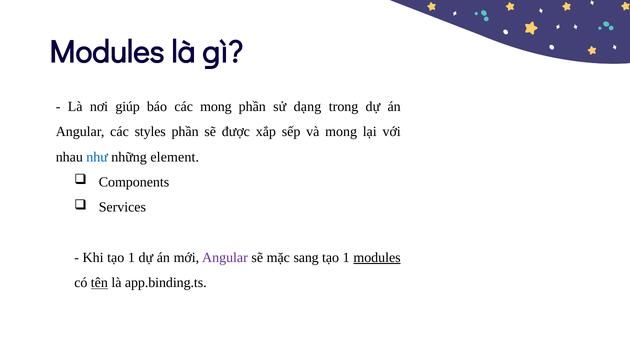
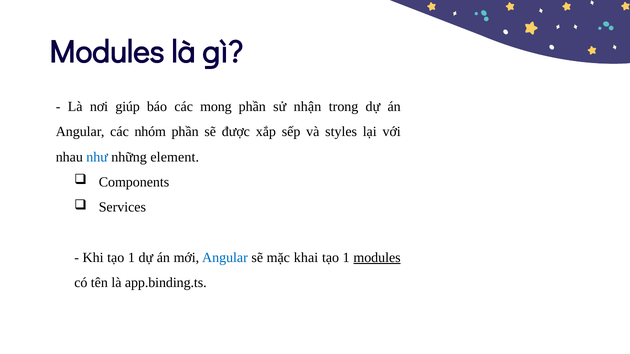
dạng: dạng -> nhận
styles: styles -> nhóm
và mong: mong -> styles
Angular at (225, 258) colour: purple -> blue
sang: sang -> khai
tên underline: present -> none
